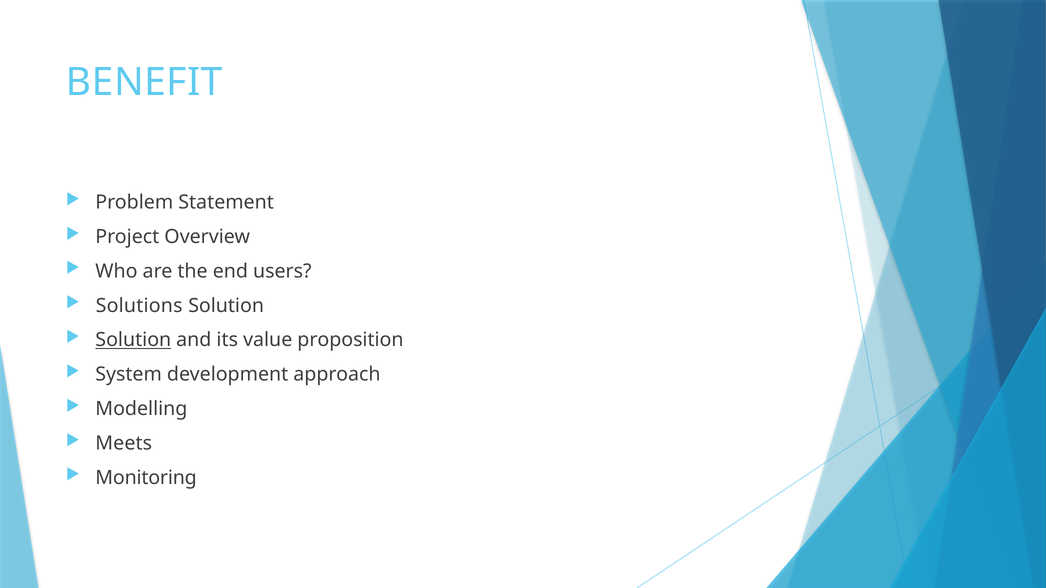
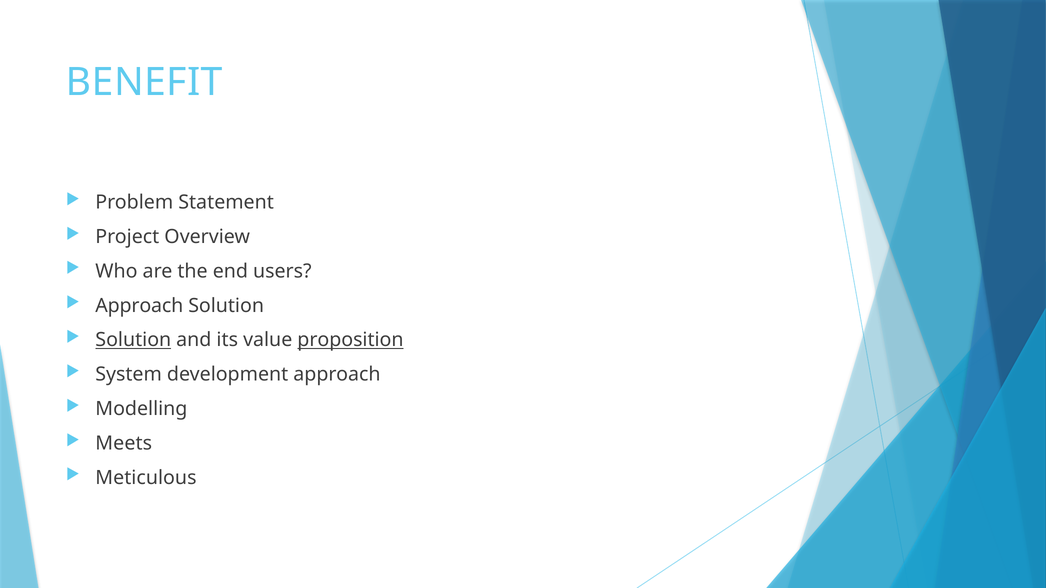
Solutions at (139, 306): Solutions -> Approach
proposition underline: none -> present
Monitoring: Monitoring -> Meticulous
